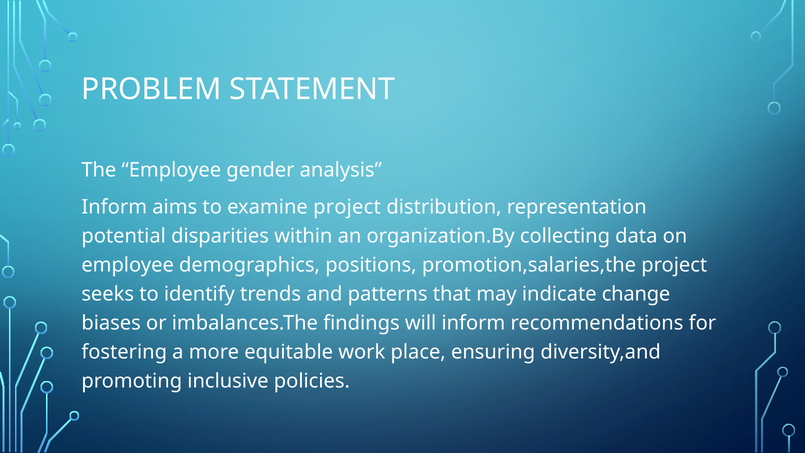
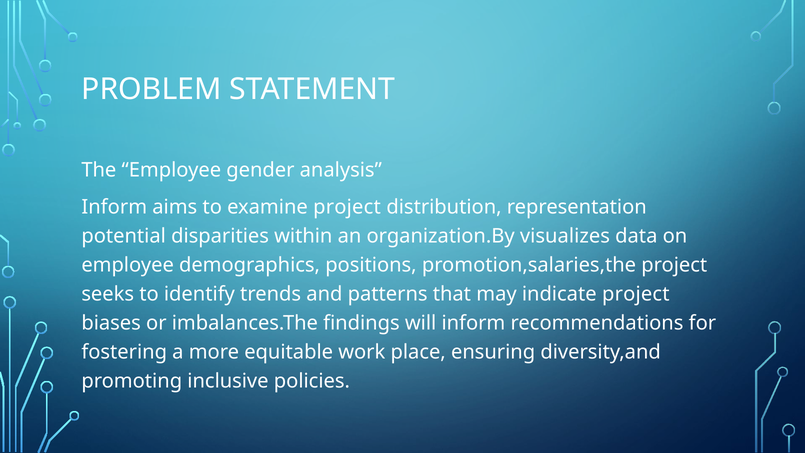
collecting: collecting -> visualizes
indicate change: change -> project
